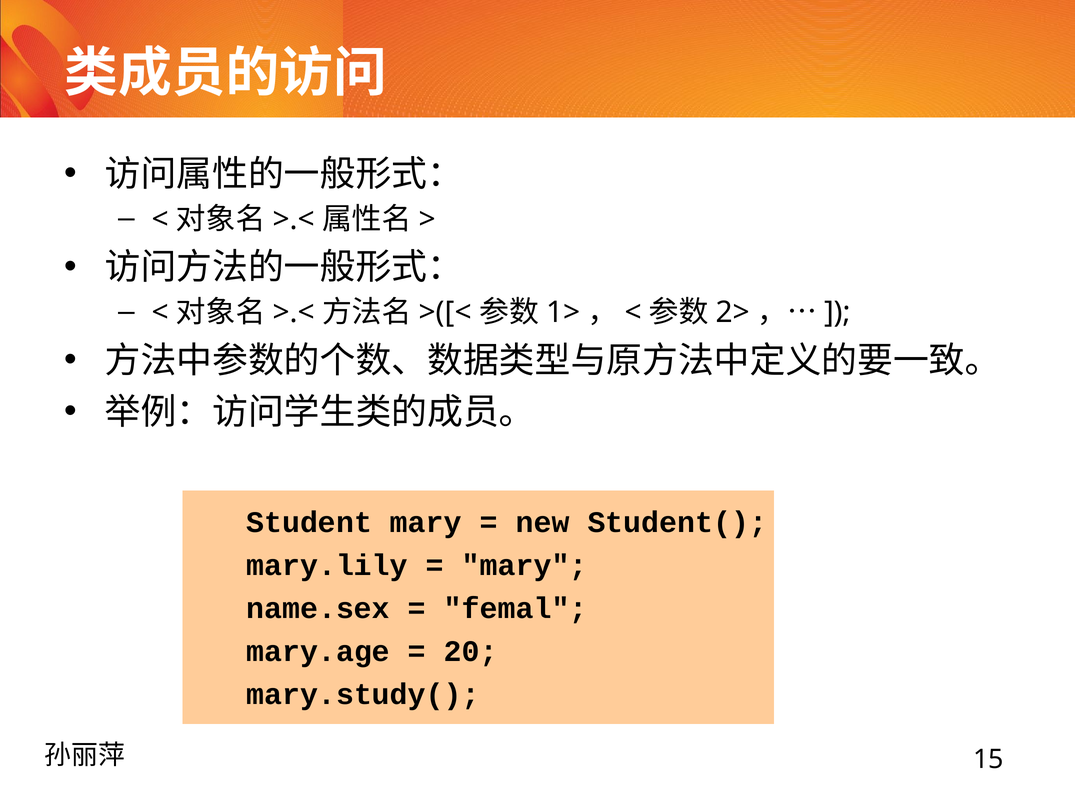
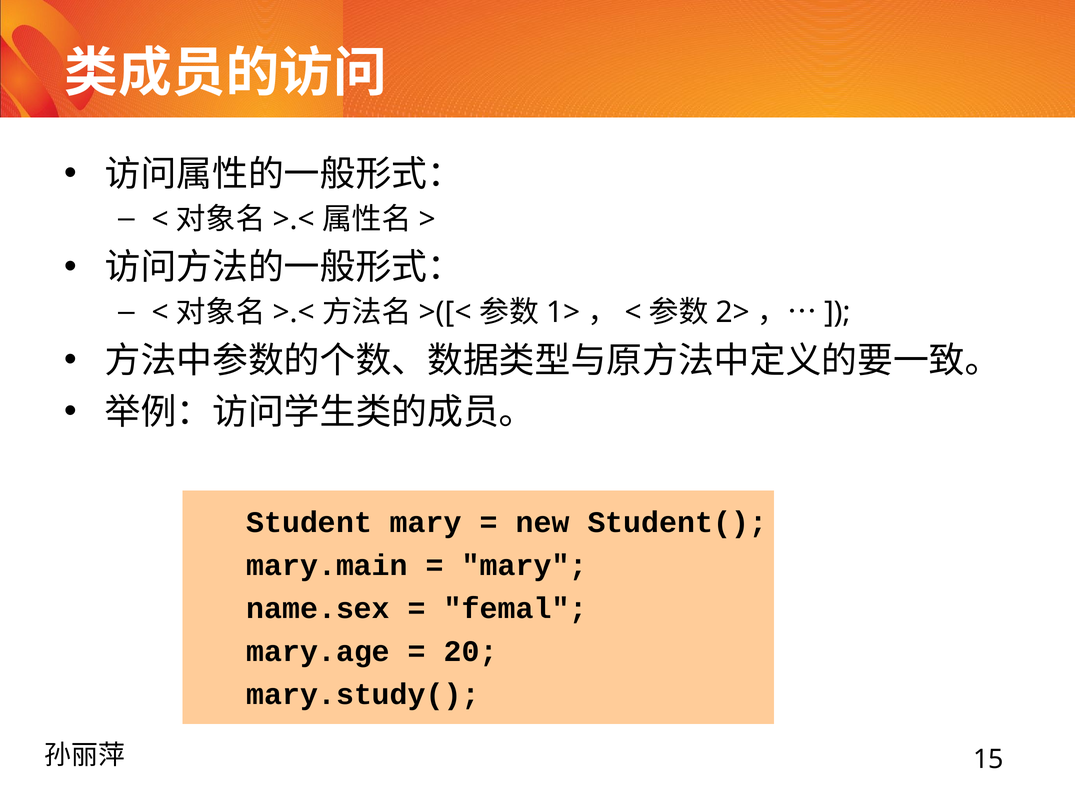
mary.lily: mary.lily -> mary.main
